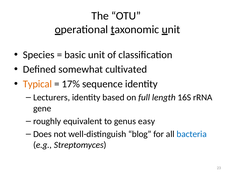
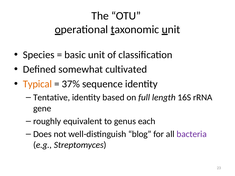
17%: 17% -> 37%
Lecturers: Lecturers -> Tentative
easy: easy -> each
bacteria colour: blue -> purple
